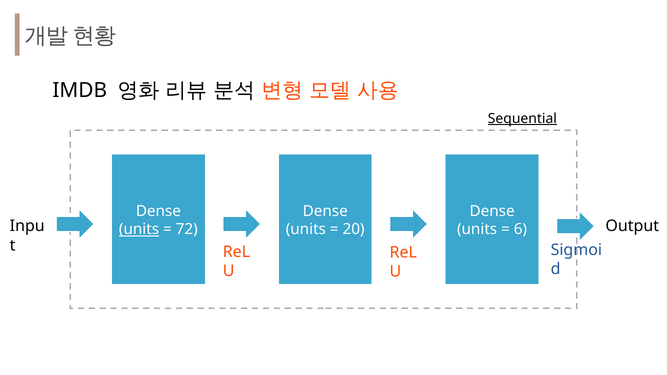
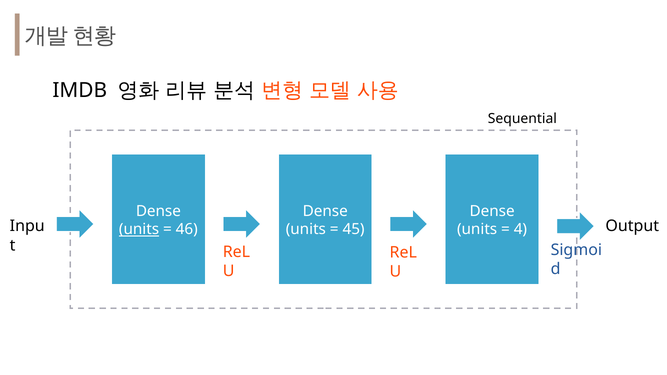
Sequential underline: present -> none
72: 72 -> 46
20: 20 -> 45
6: 6 -> 4
